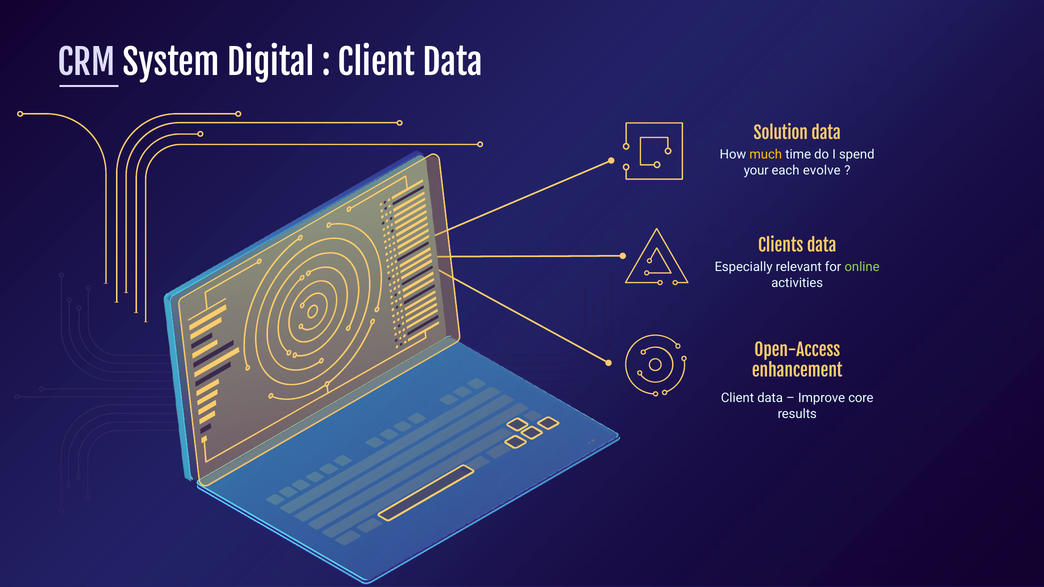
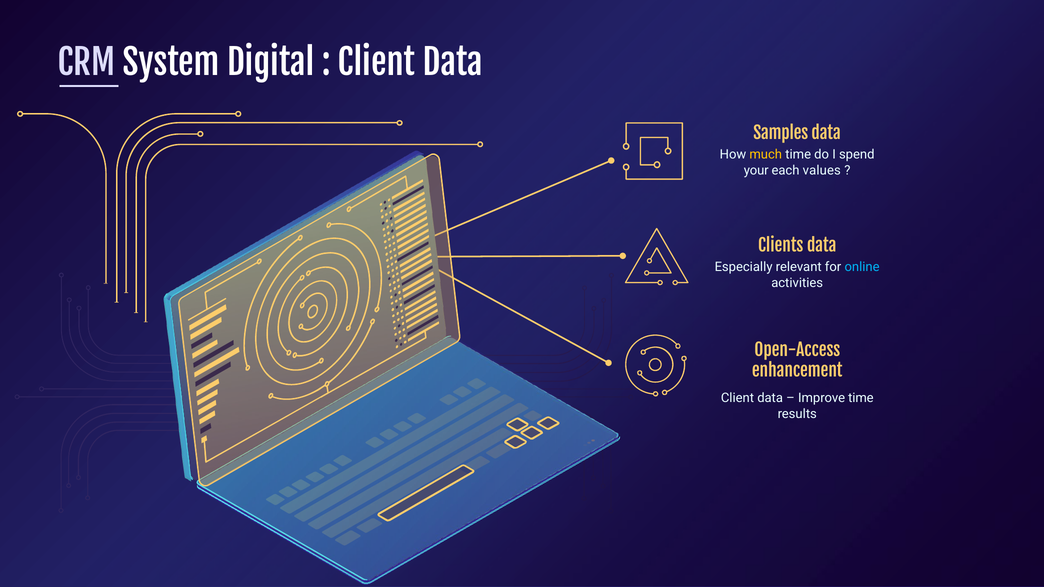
Solution: Solution -> Samples
evolve: evolve -> values
online colour: light green -> light blue
Improve core: core -> time
